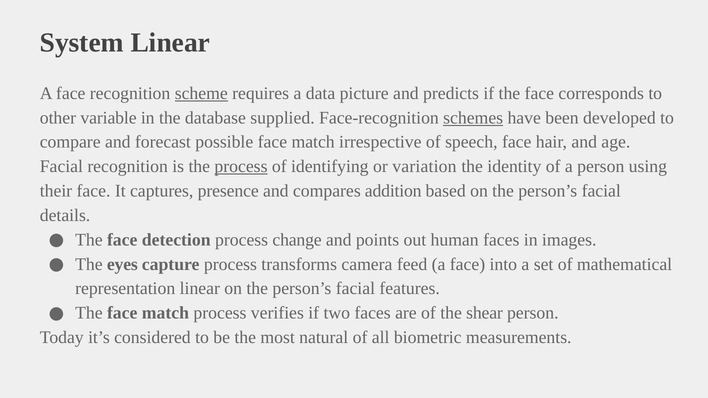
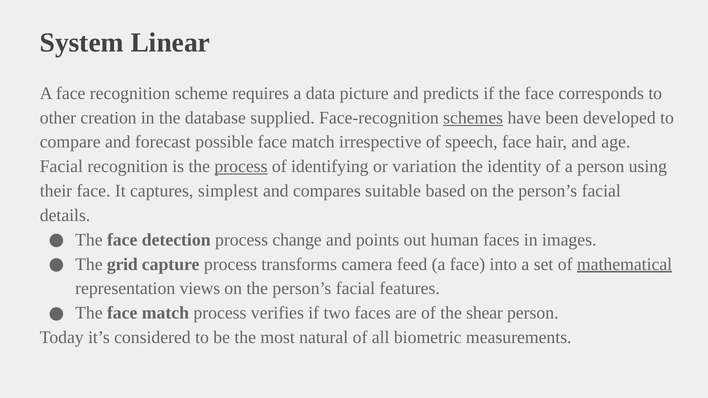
scheme underline: present -> none
variable: variable -> creation
presence: presence -> simplest
addition: addition -> suitable
eyes: eyes -> grid
mathematical underline: none -> present
representation linear: linear -> views
